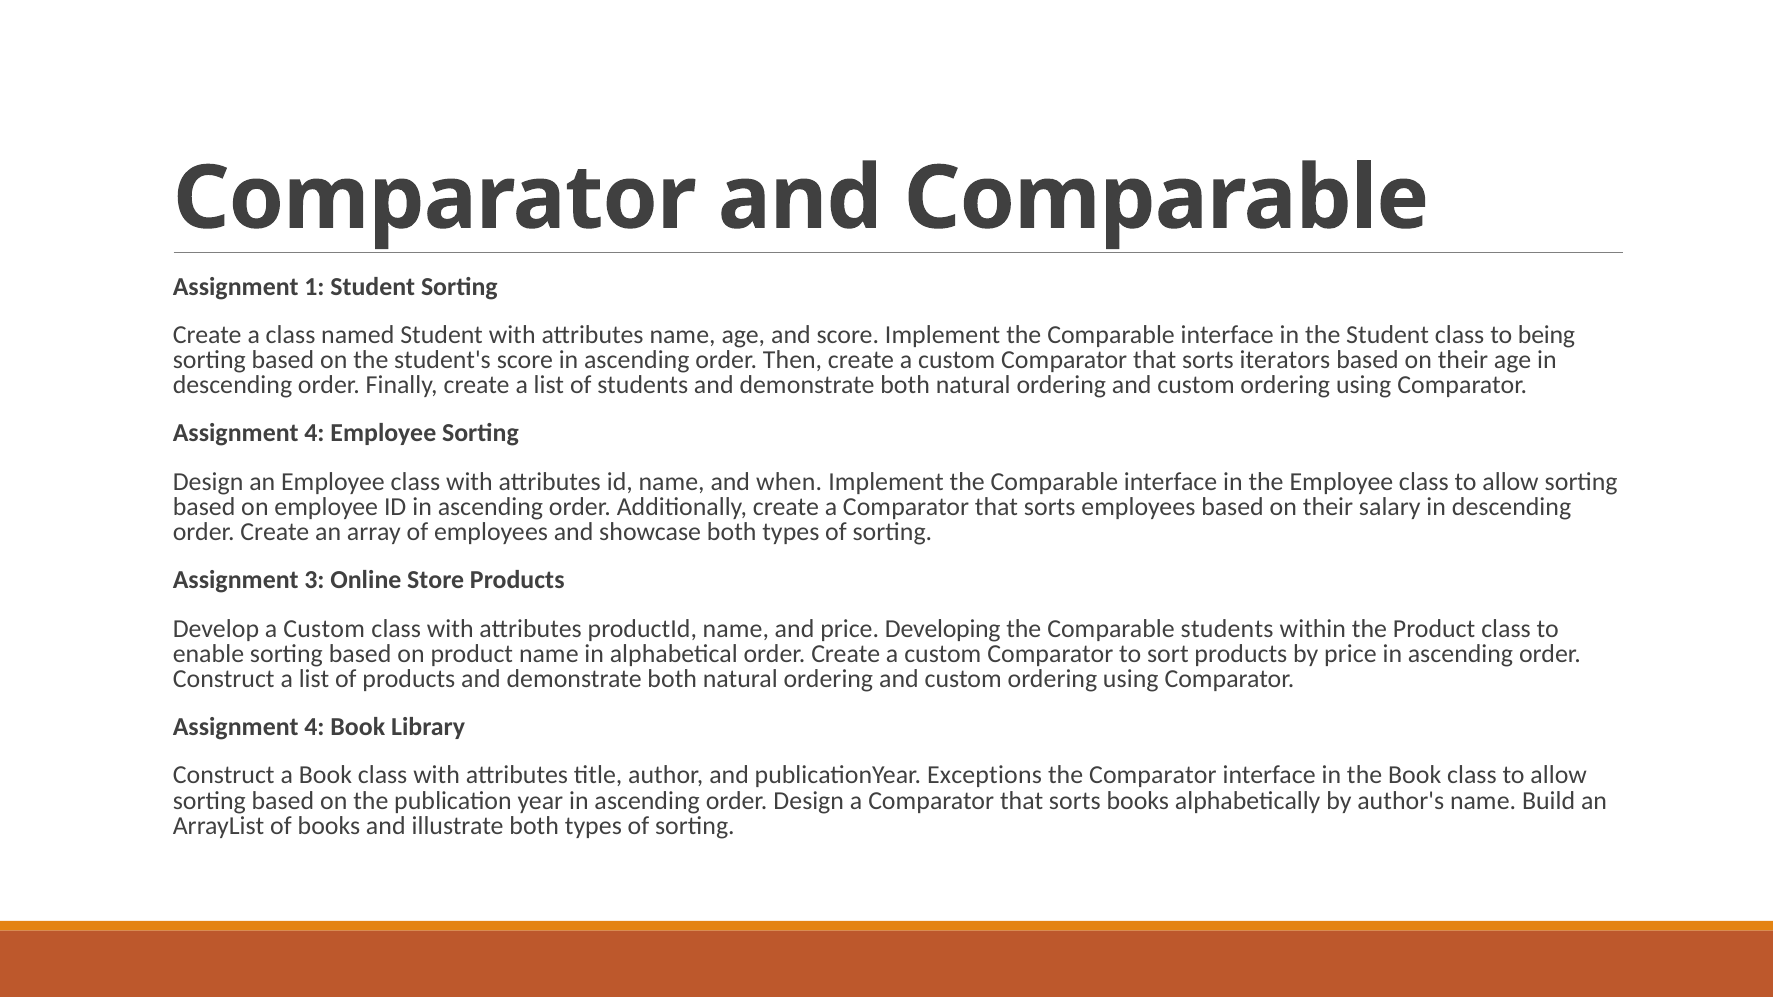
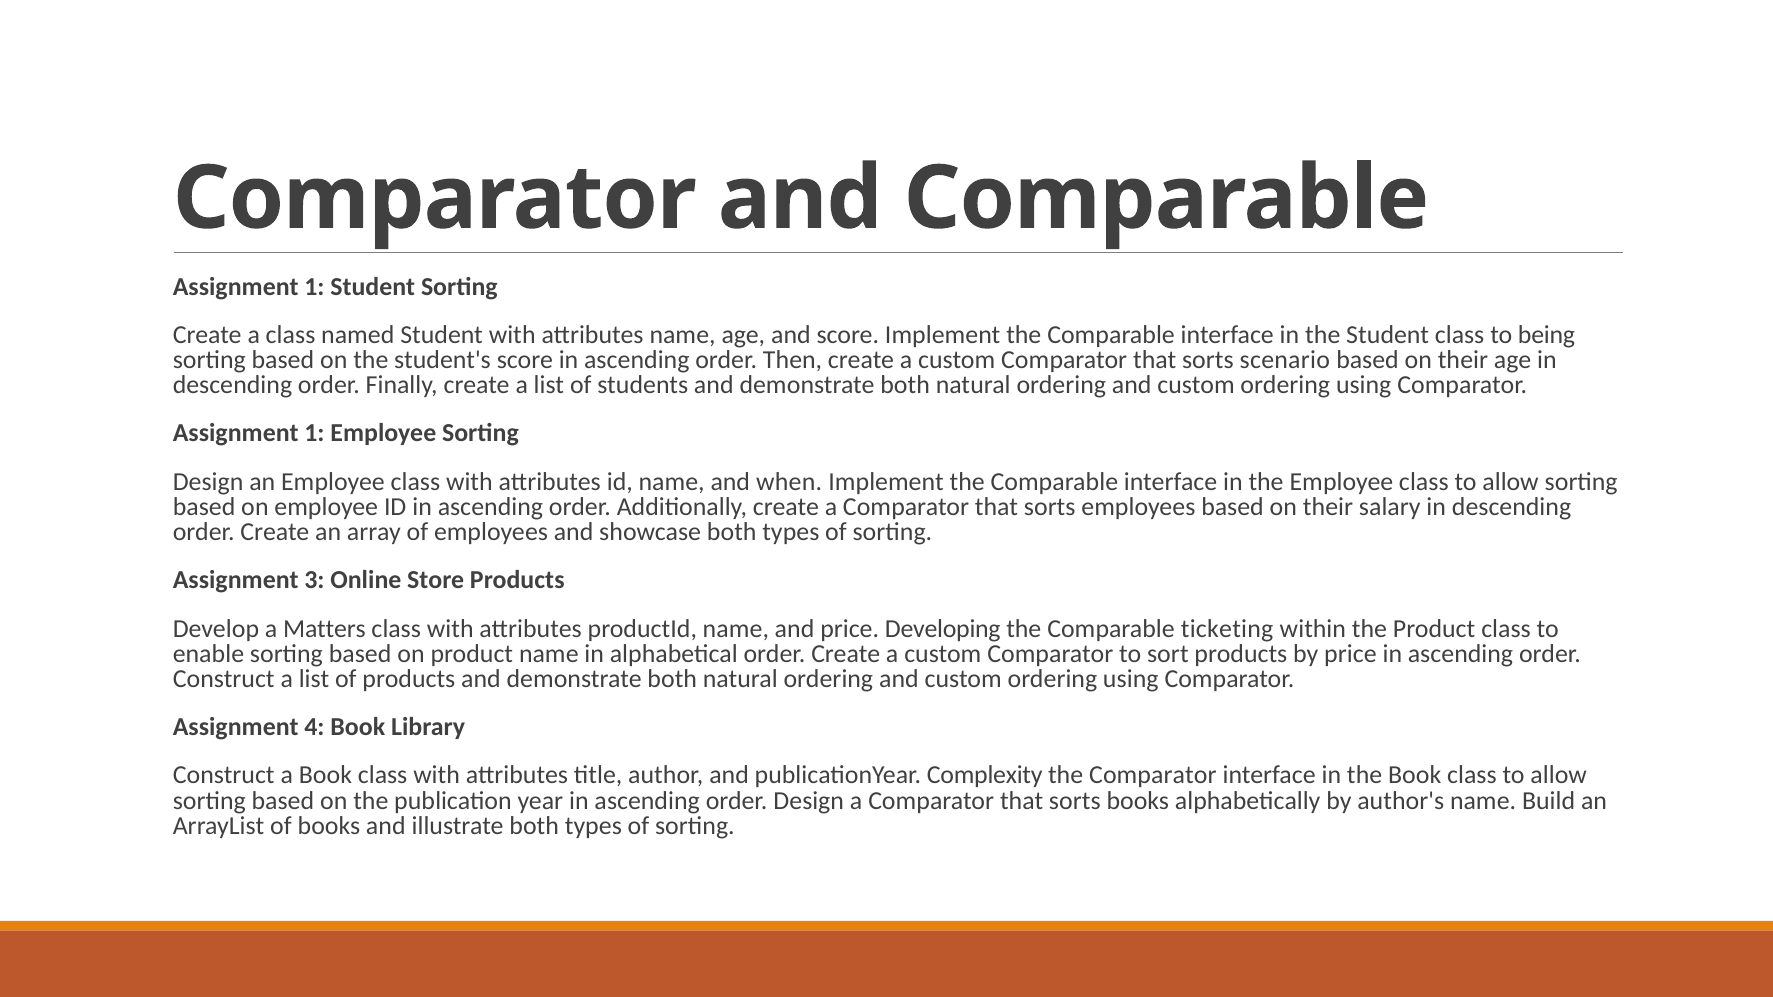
iterators: iterators -> scenario
4 at (314, 434): 4 -> 1
Develop a Custom: Custom -> Matters
Comparable students: students -> ticketing
Exceptions: Exceptions -> Complexity
